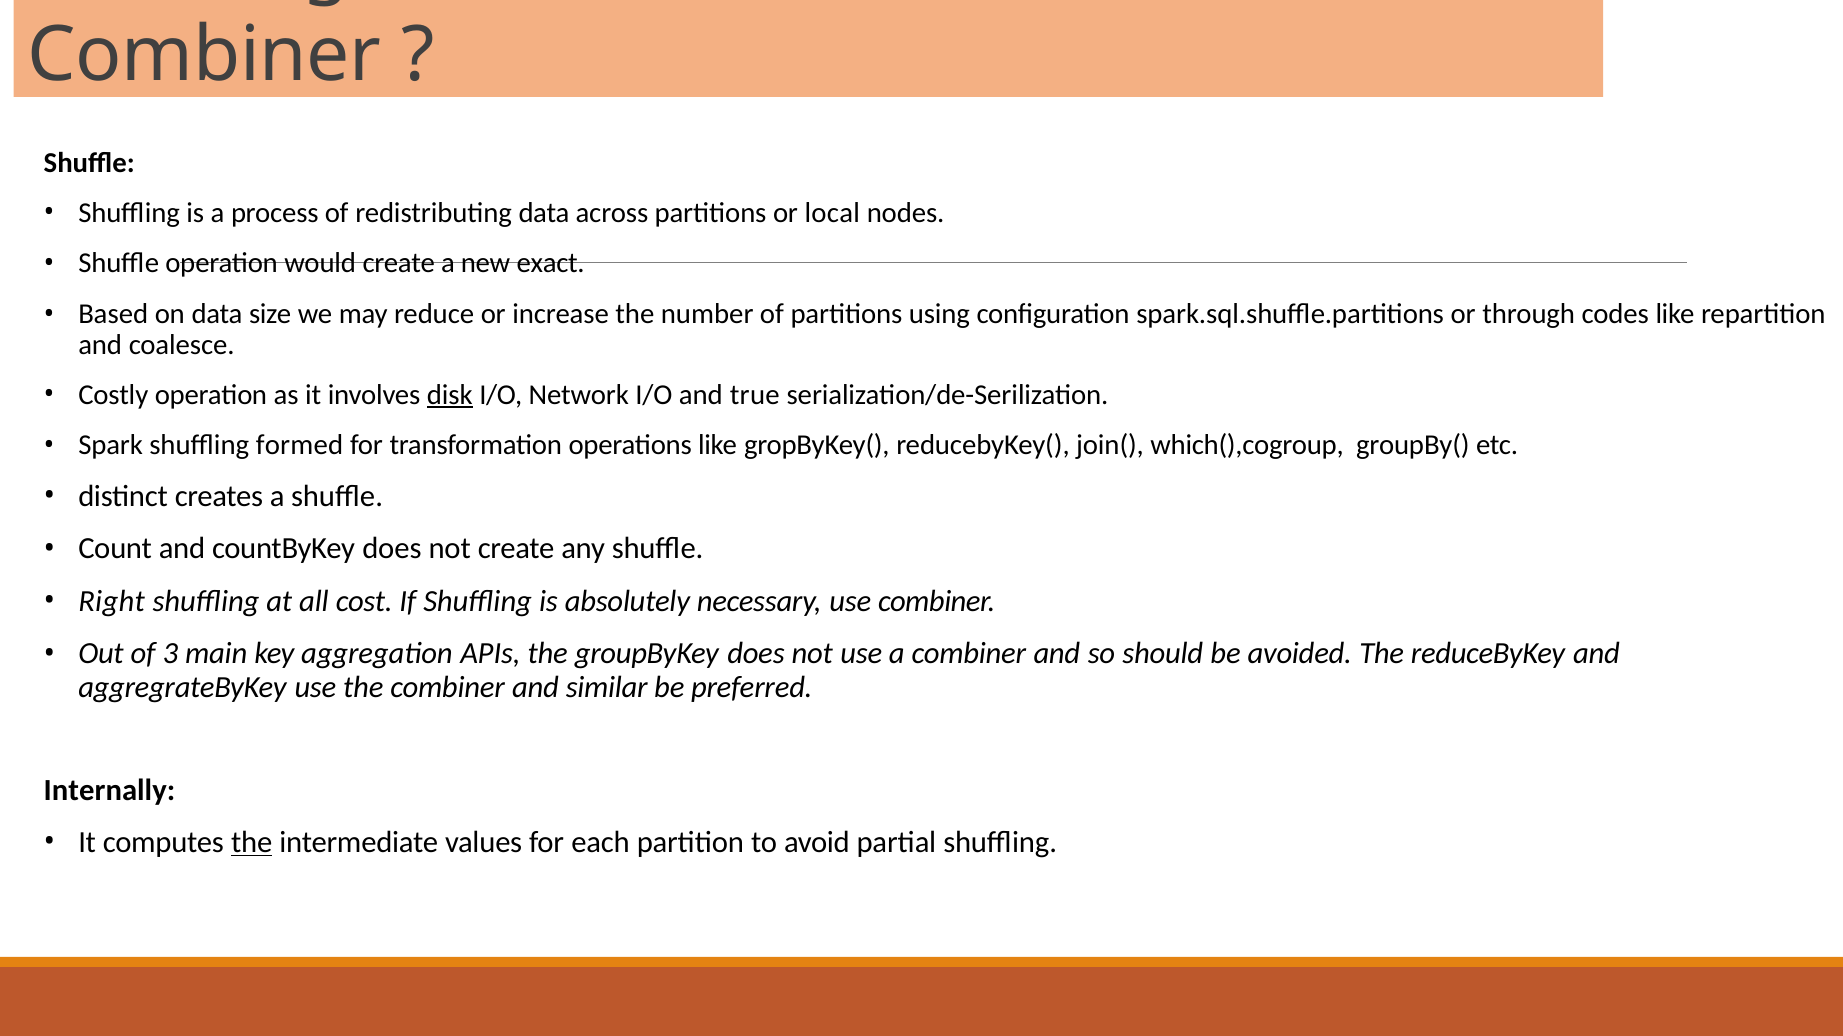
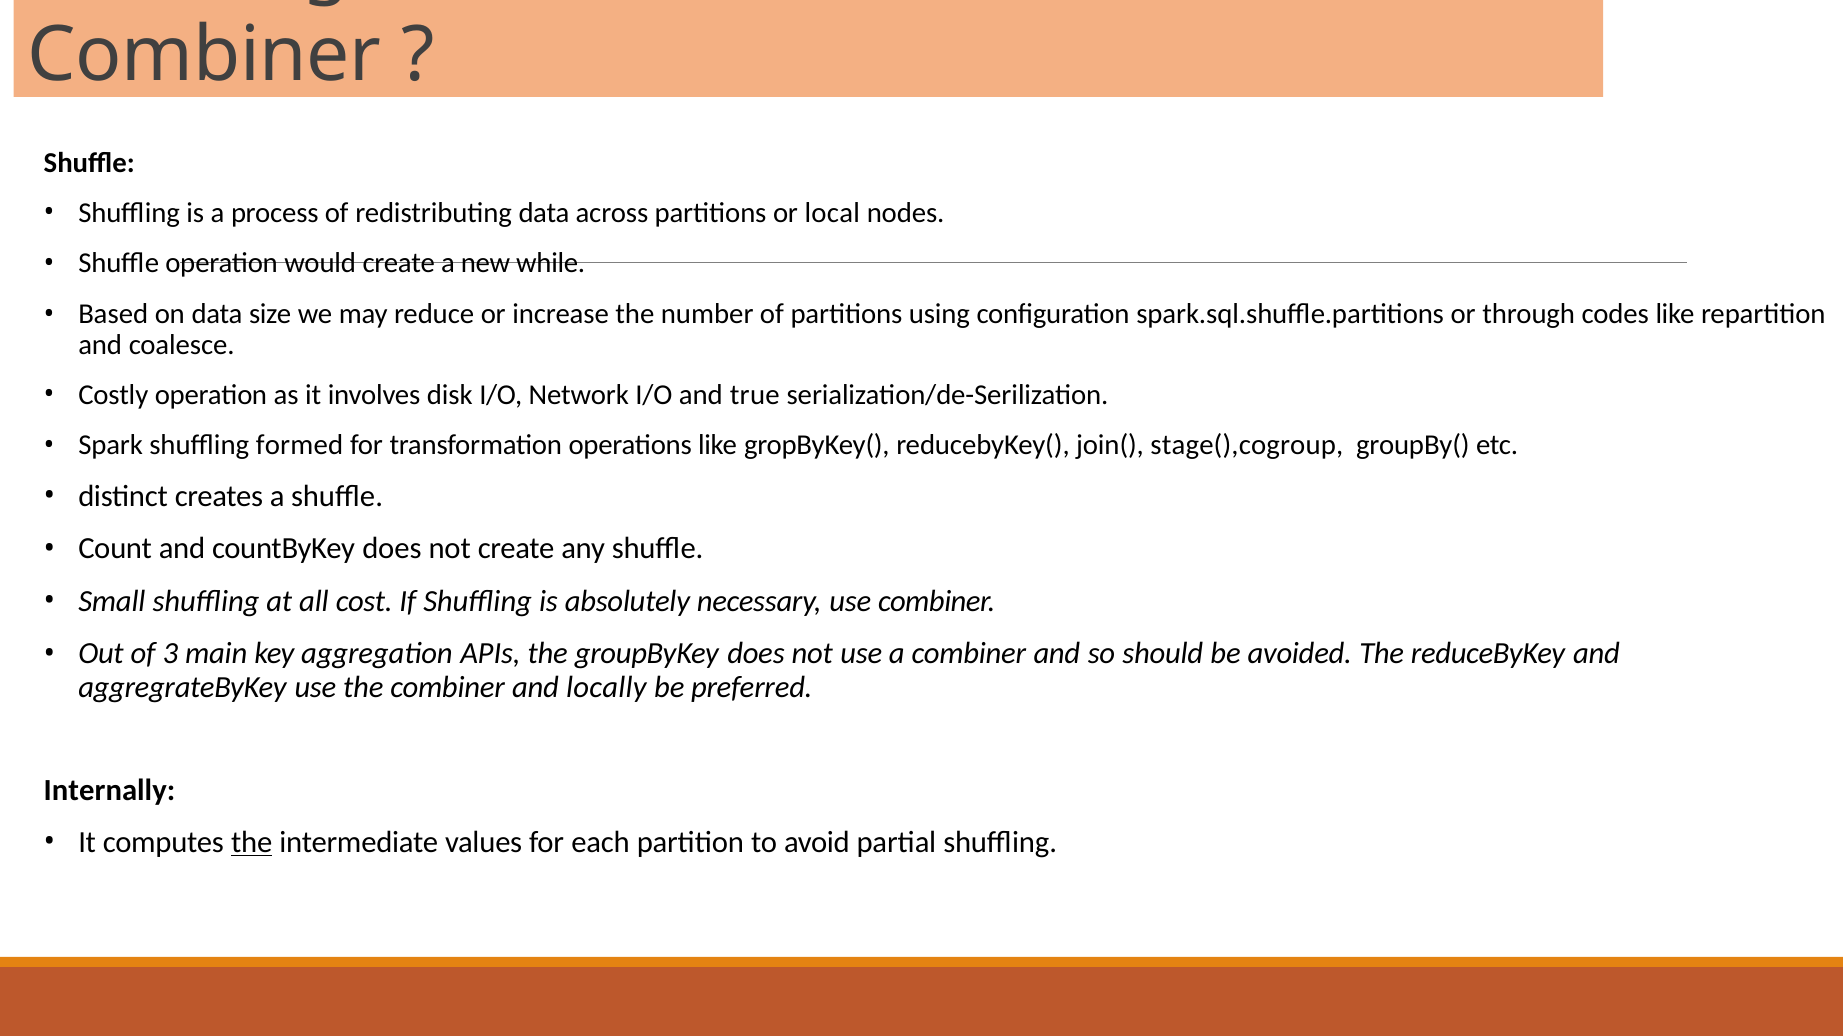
exact: exact -> while
disk underline: present -> none
which(),cogroup: which(),cogroup -> stage(),cogroup
Right: Right -> Small
similar: similar -> locally
